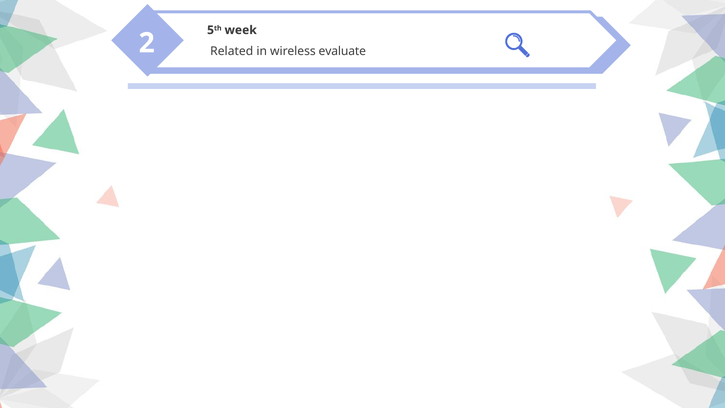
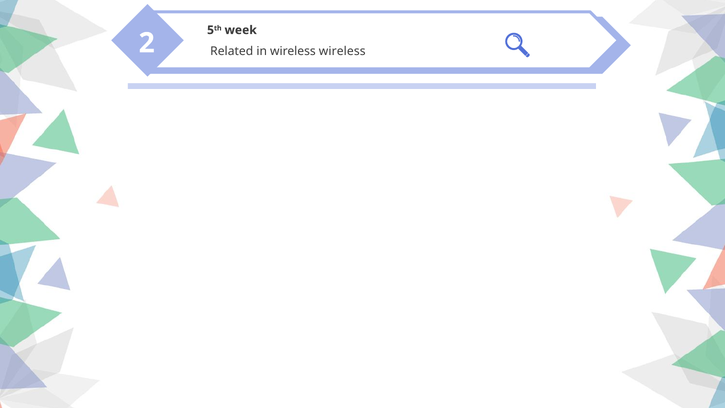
wireless evaluate: evaluate -> wireless
